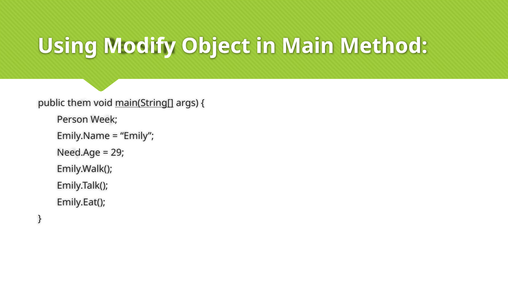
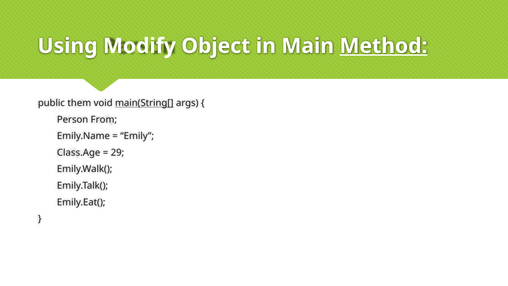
Method underline: none -> present
Week: Week -> From
Need.Age: Need.Age -> Class.Age
